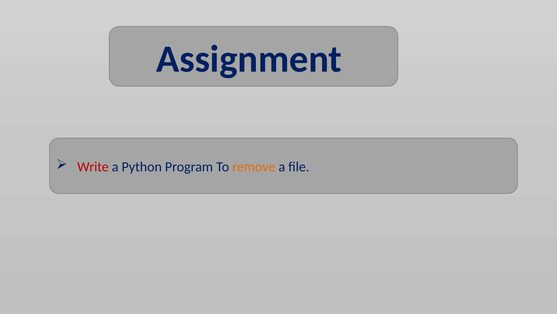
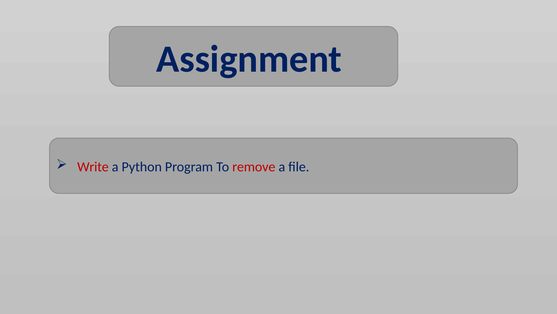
remove colour: orange -> red
